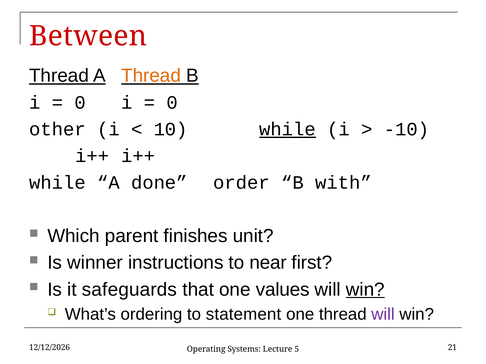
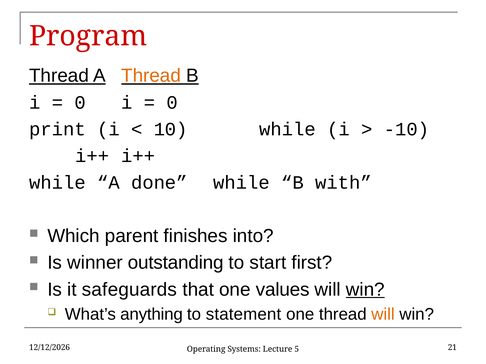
Between: Between -> Program
other: other -> print
while at (288, 129) underline: present -> none
done order: order -> while
unit: unit -> into
instructions: instructions -> outstanding
near: near -> start
ordering: ordering -> anything
will at (383, 315) colour: purple -> orange
